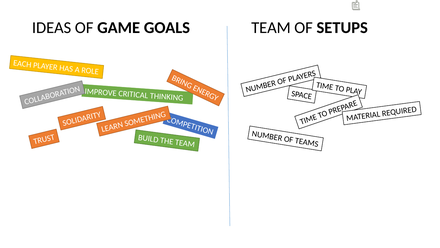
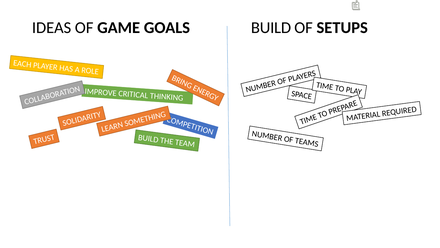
TEAM at (271, 28): TEAM -> BUILD
